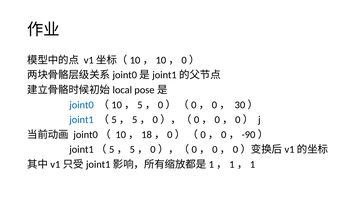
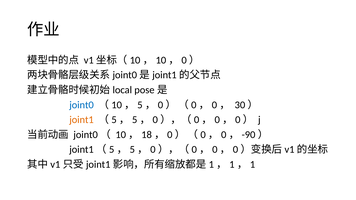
joint1 colour: blue -> orange
